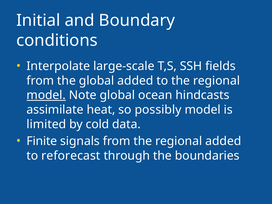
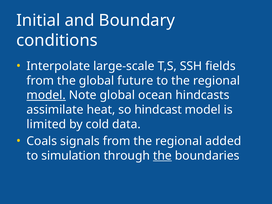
global added: added -> future
possibly: possibly -> hindcast
Finite: Finite -> Coals
reforecast: reforecast -> simulation
the at (162, 156) underline: none -> present
